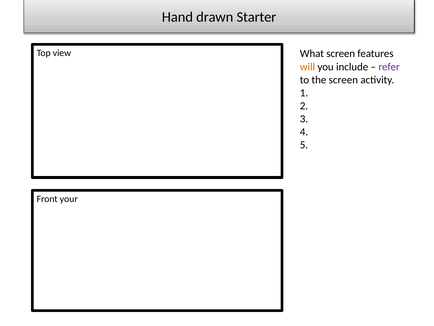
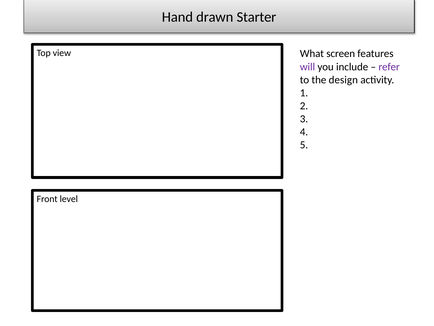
will colour: orange -> purple
the screen: screen -> design
your: your -> level
